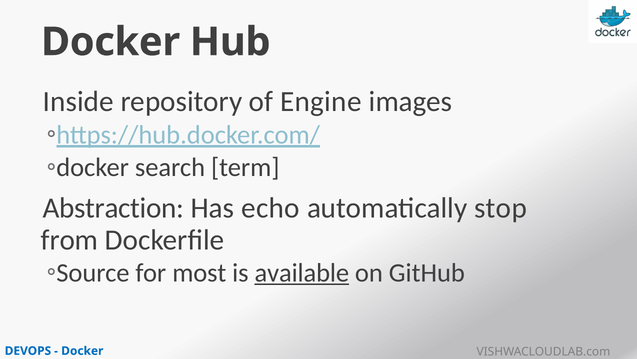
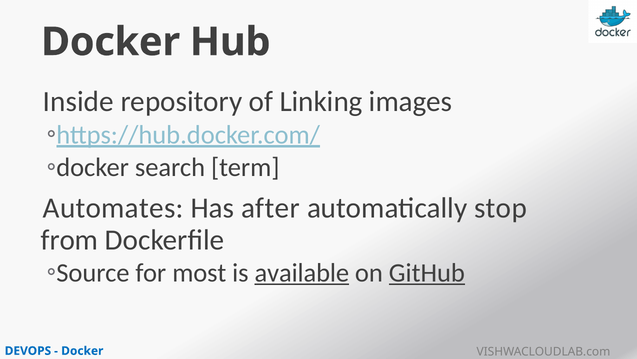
Engine: Engine -> Linking
Abstraction: Abstraction -> Automates
echo: echo -> after
GitHub underline: none -> present
